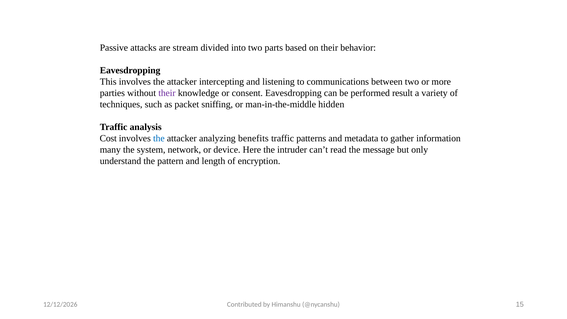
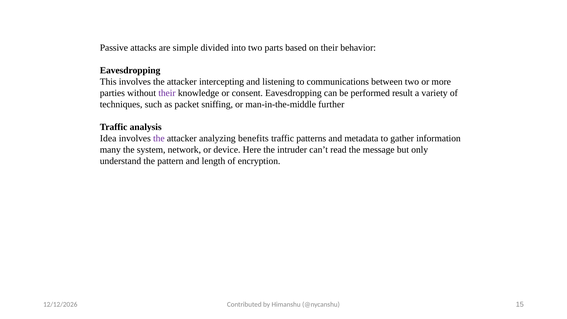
stream: stream -> simple
hidden: hidden -> further
Cost: Cost -> Idea
the at (159, 138) colour: blue -> purple
